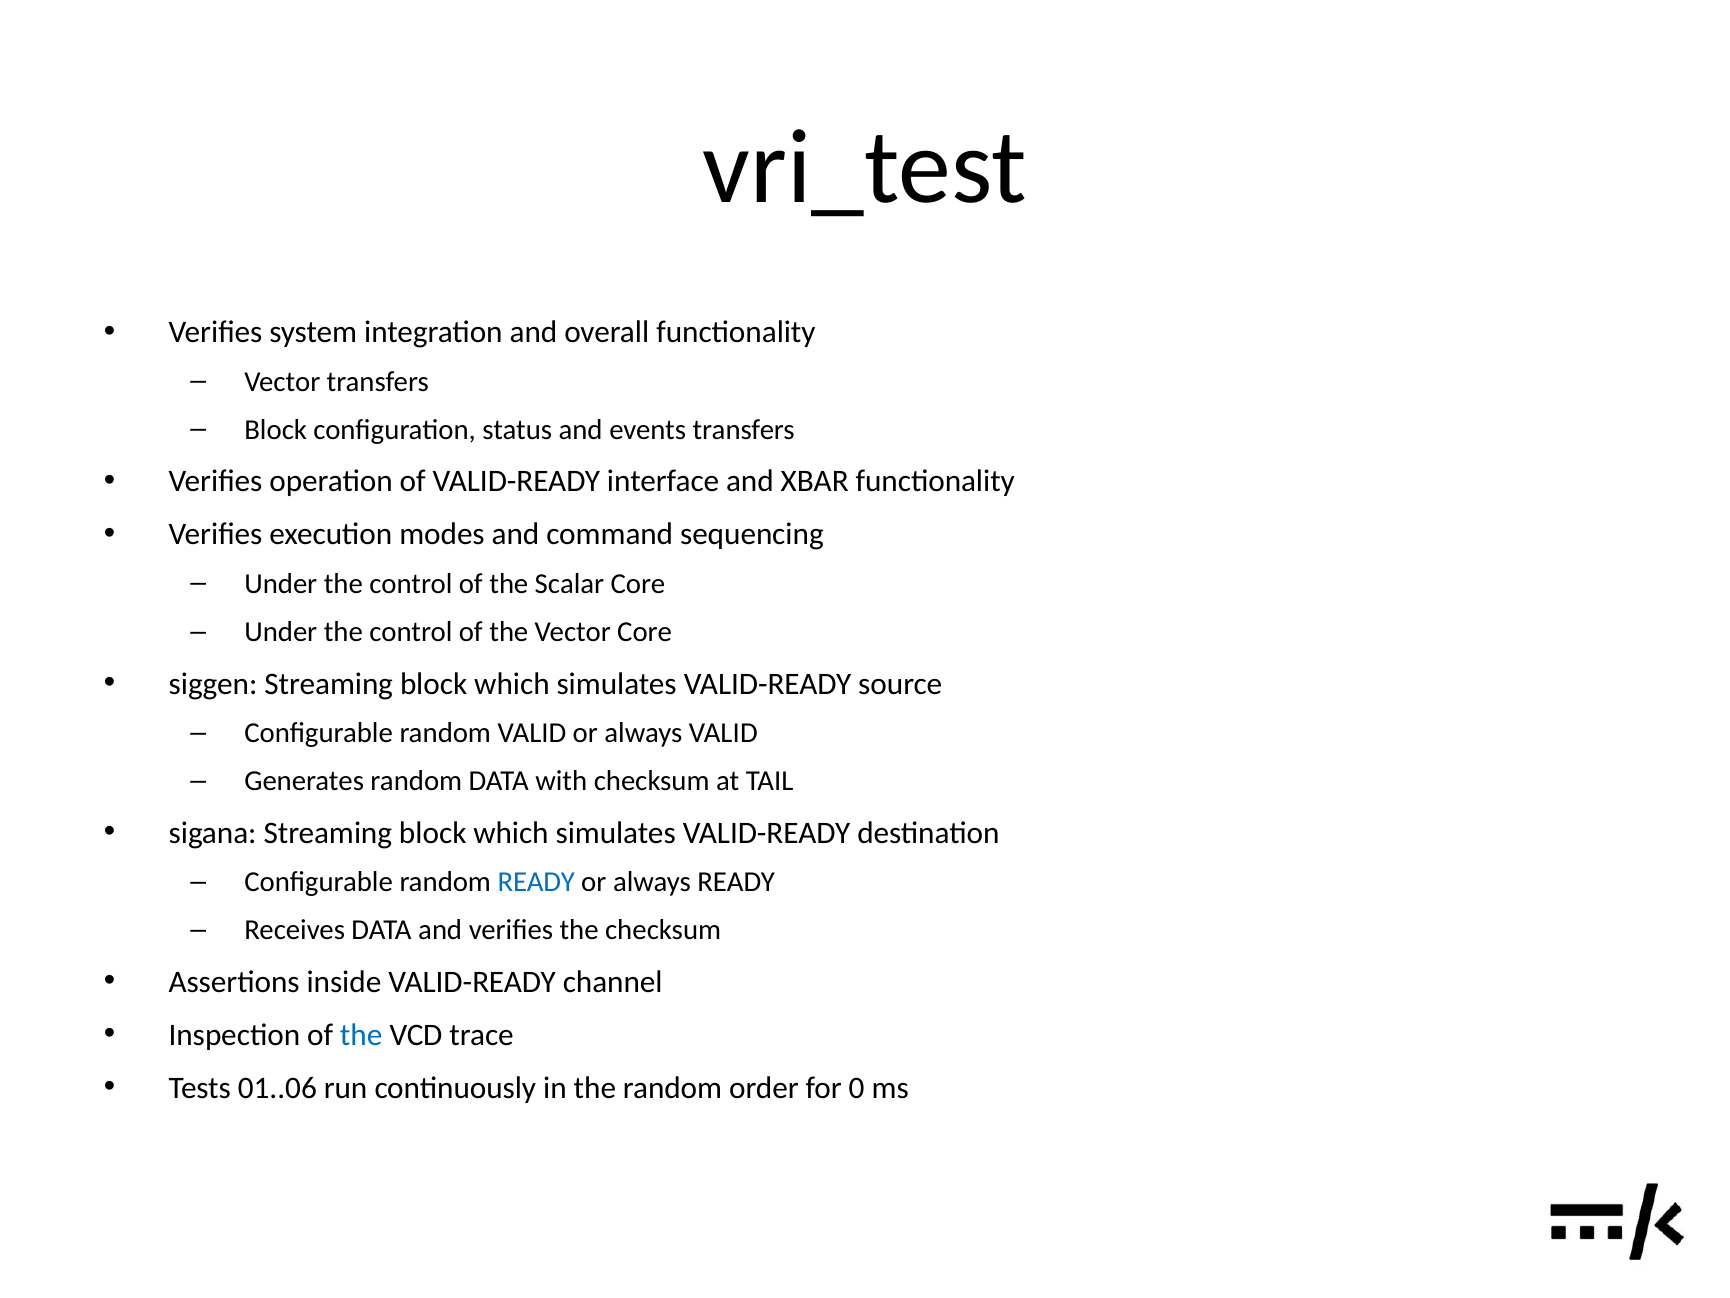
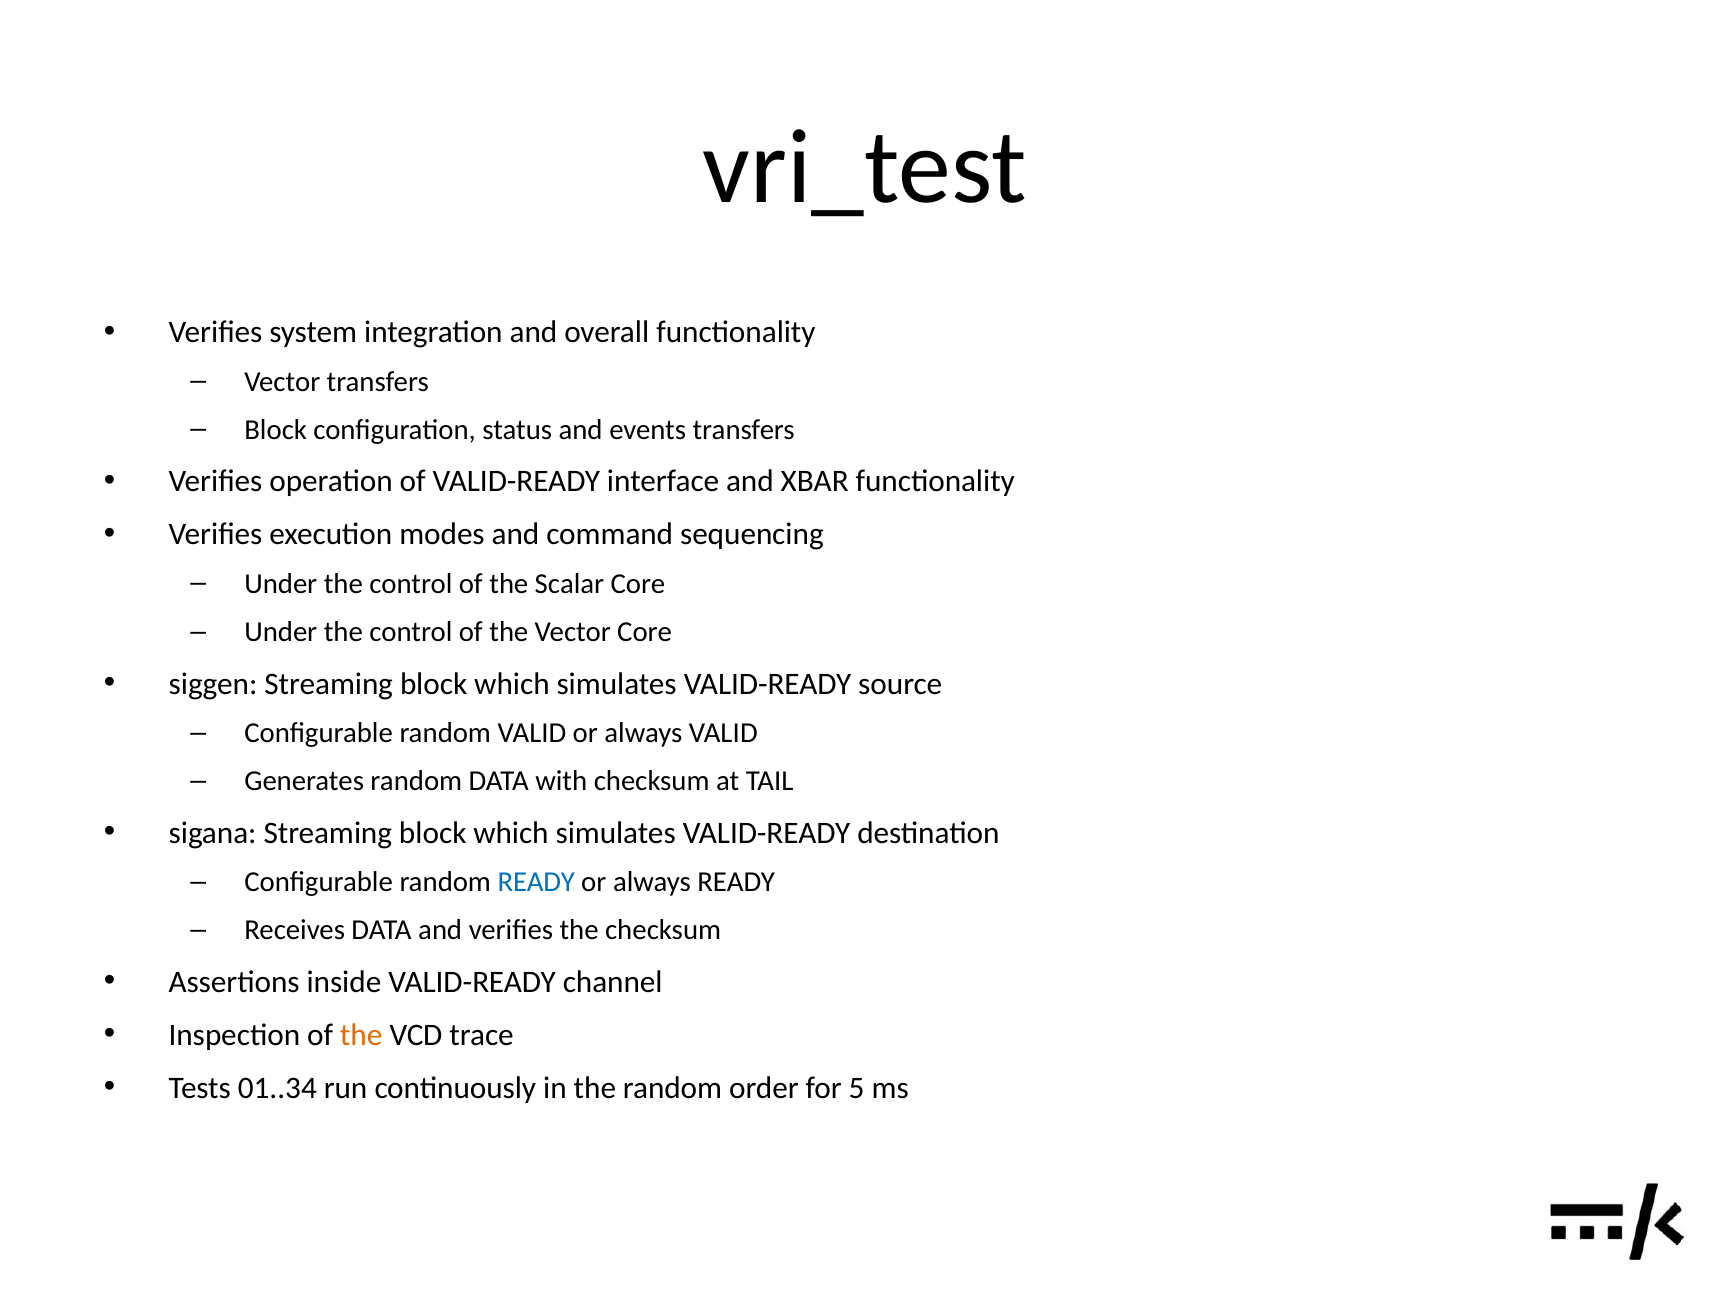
the at (361, 1035) colour: blue -> orange
01..06: 01..06 -> 01..34
0: 0 -> 5
